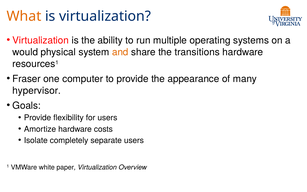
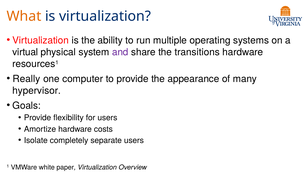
would: would -> virtual
and colour: orange -> purple
Fraser: Fraser -> Really
